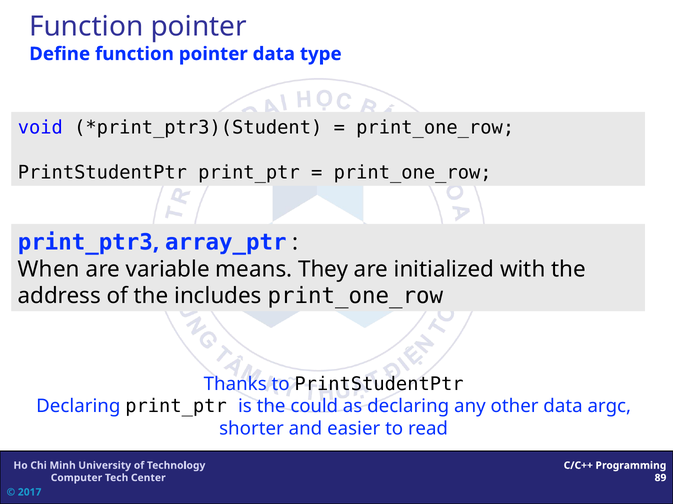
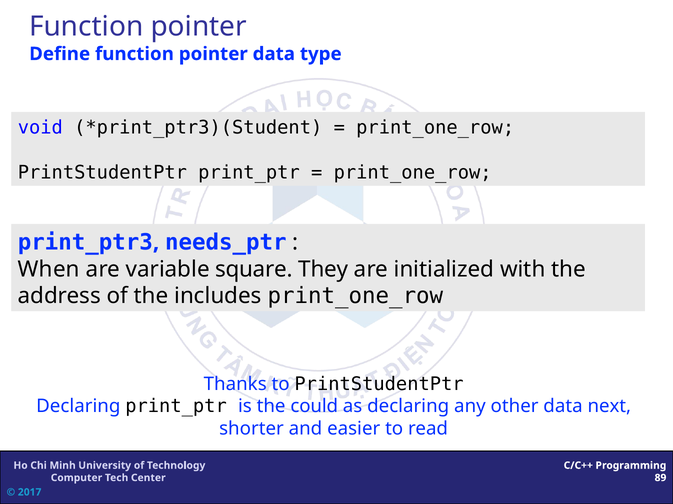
array_ptr: array_ptr -> needs_ptr
means: means -> square
argc: argc -> next
